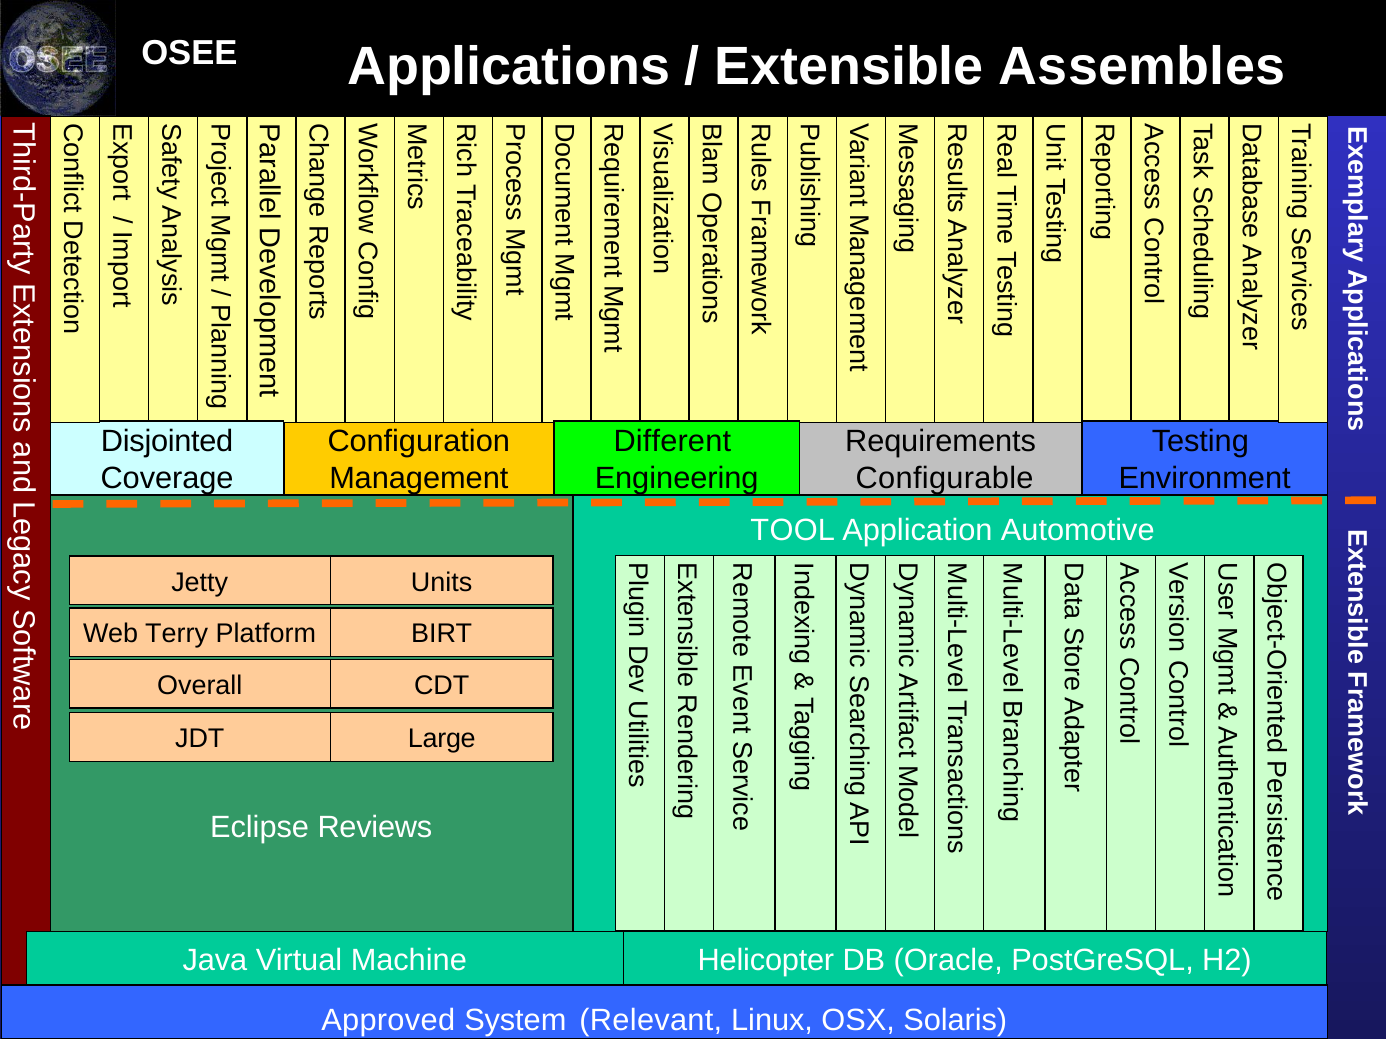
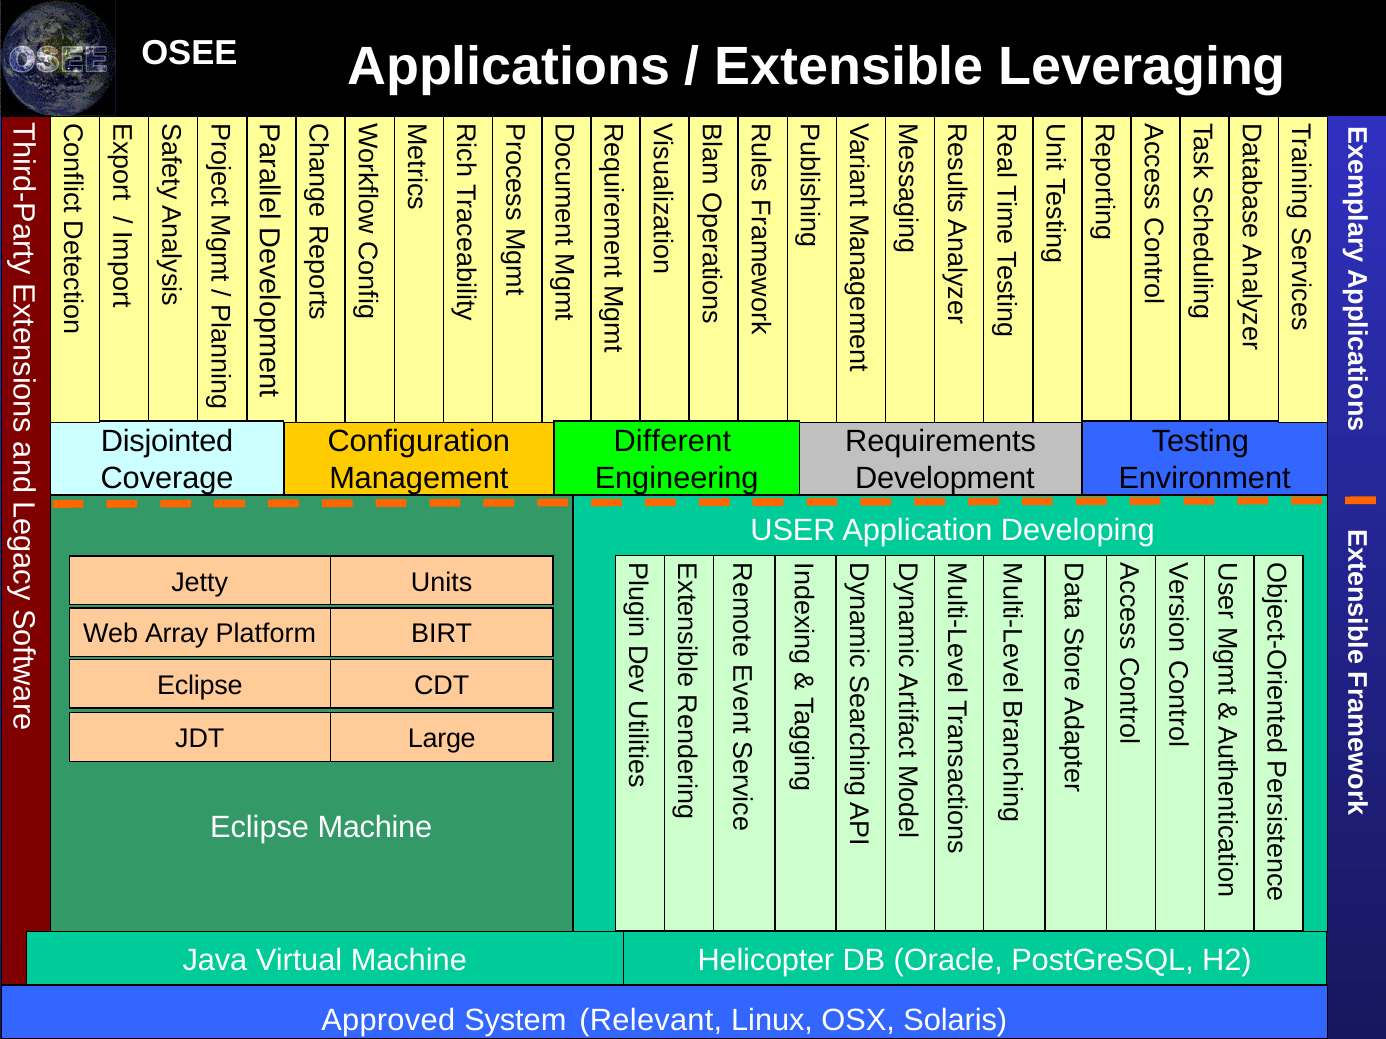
Assembles: Assembles -> Leveraging
Configurable: Configurable -> Development
TOOL: TOOL -> USER
Automotive: Automotive -> Developing
Terry: Terry -> Array
Overall at (200, 686): Overall -> Eclipse
Eclipse Reviews: Reviews -> Machine
